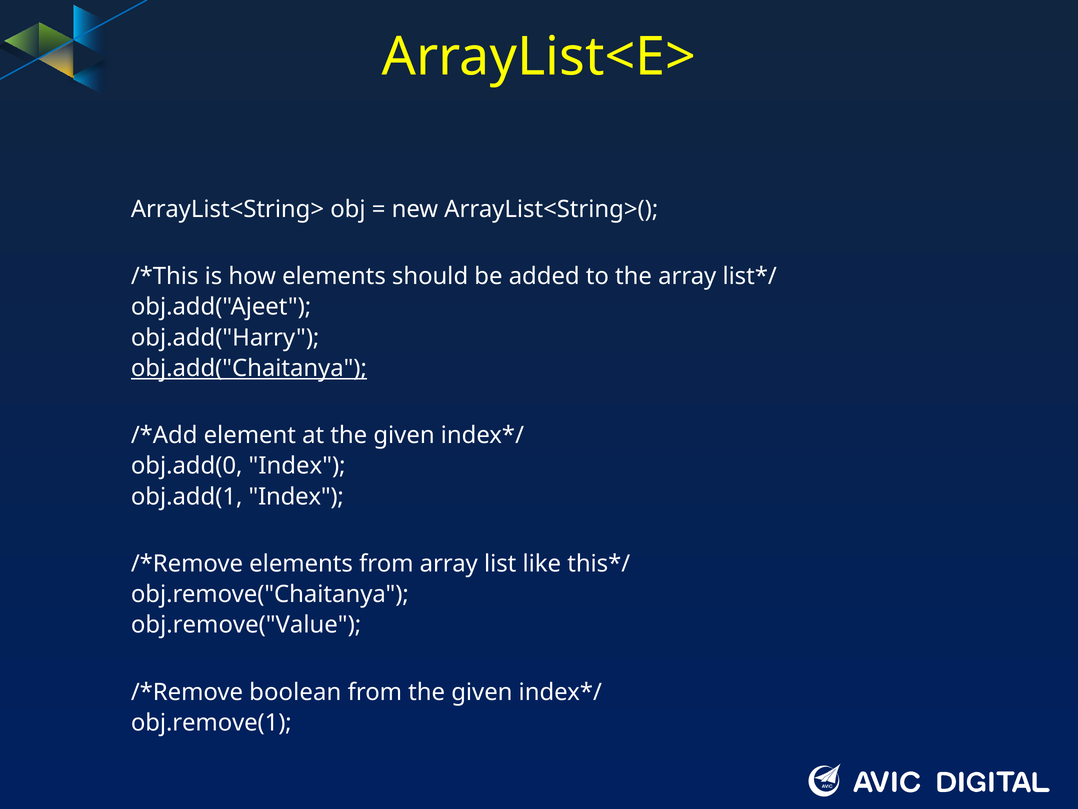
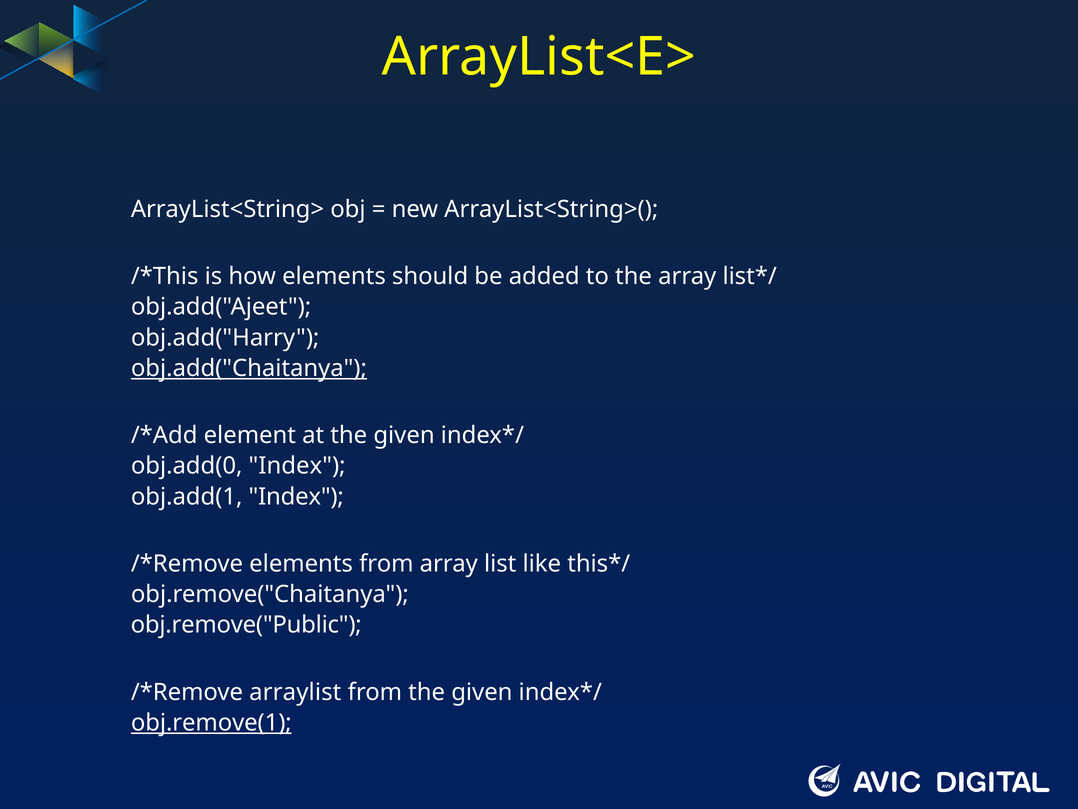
obj.remove("Value: obj.remove("Value -> obj.remove("Public
boolean: boolean -> arraylist
obj.remove(1 underline: none -> present
